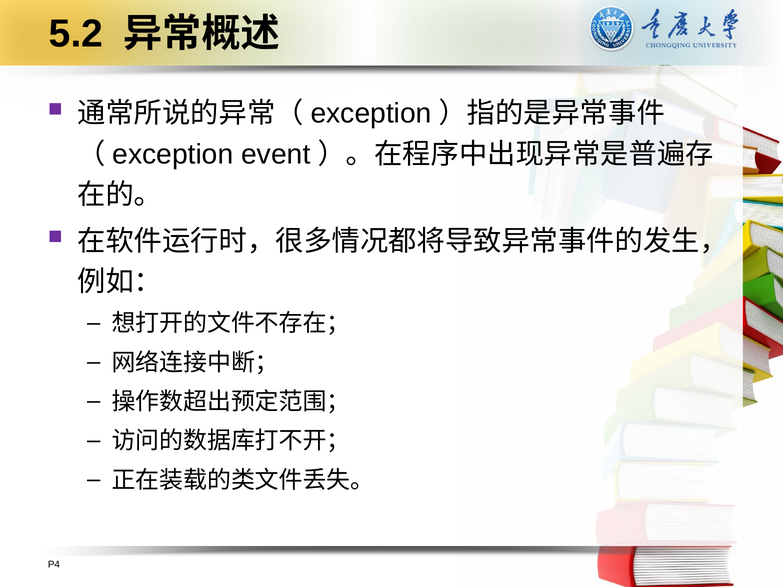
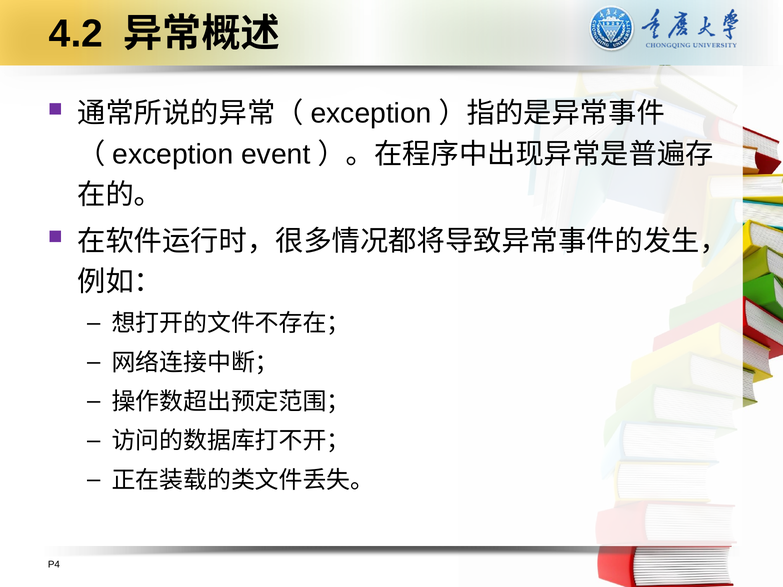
5.2: 5.2 -> 4.2
